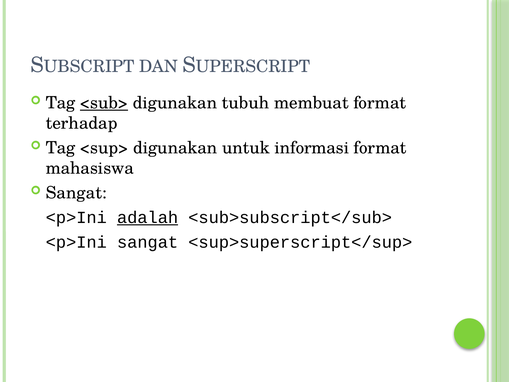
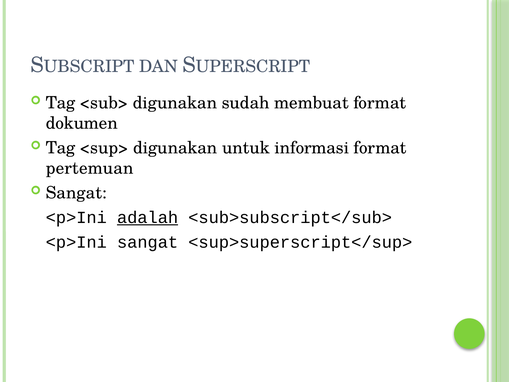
<sub> underline: present -> none
tubuh: tubuh -> sudah
terhadap: terhadap -> dokumen
mahasiswa: mahasiswa -> pertemuan
